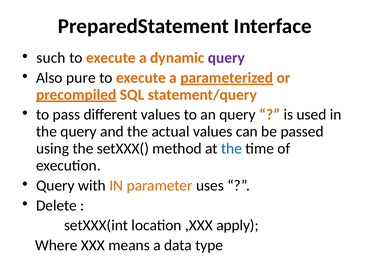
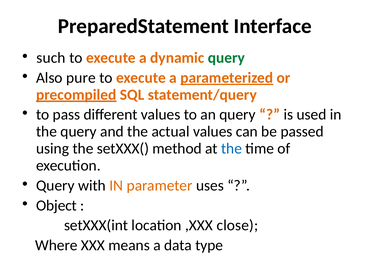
query at (226, 58) colour: purple -> green
Delete: Delete -> Object
apply: apply -> close
